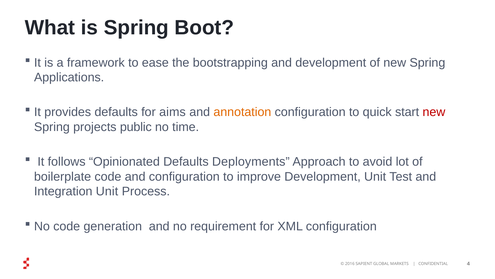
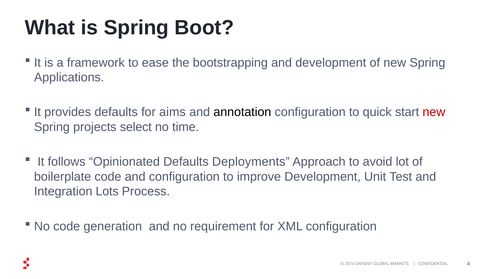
annotation colour: orange -> black
public: public -> select
Integration Unit: Unit -> Lots
